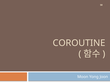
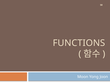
COROUTINE: COROUTINE -> FUNCTIONS
